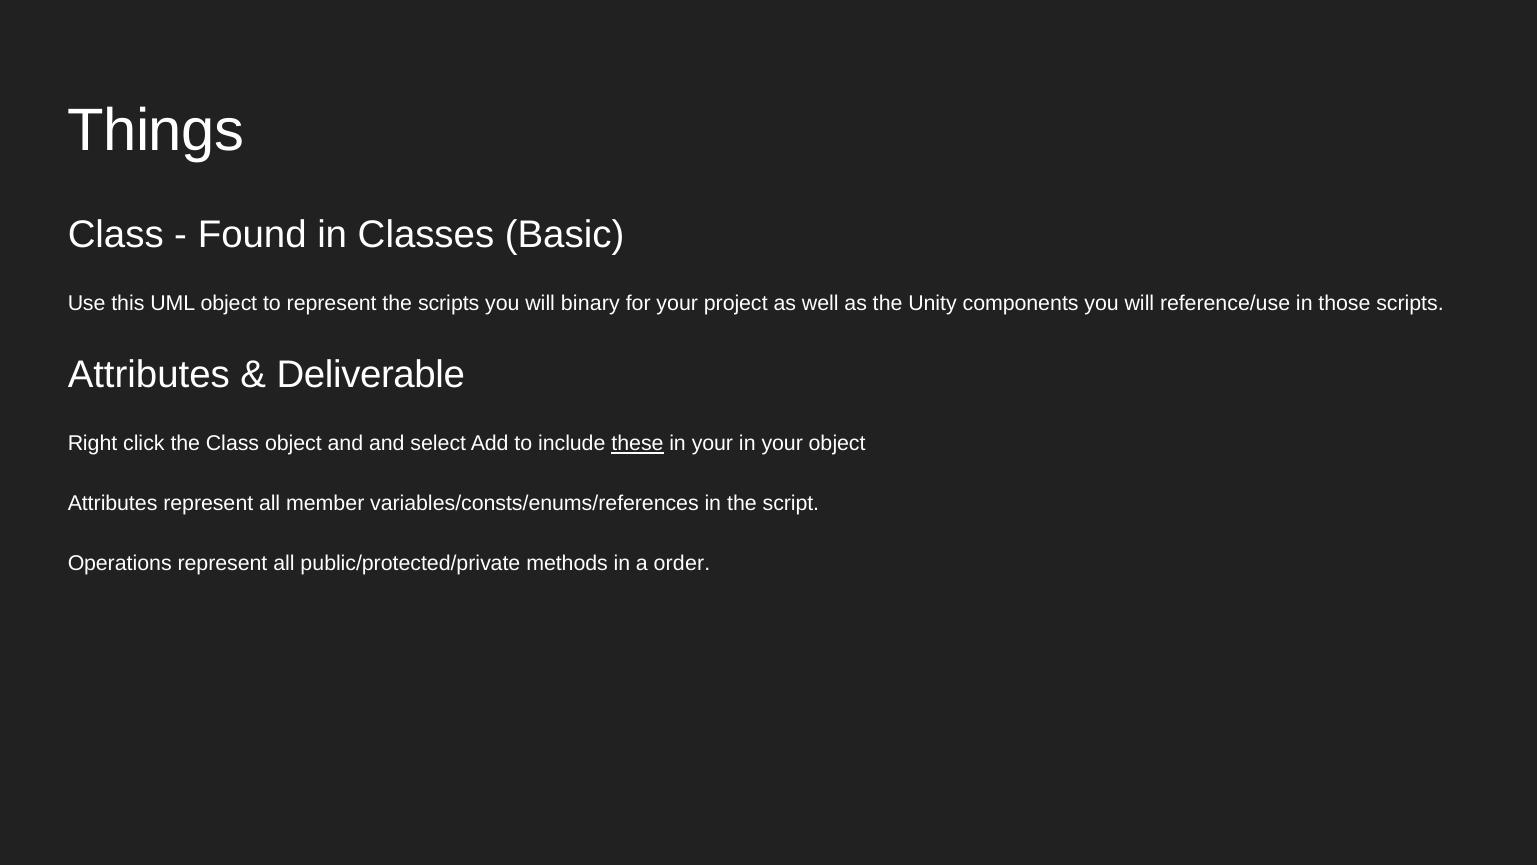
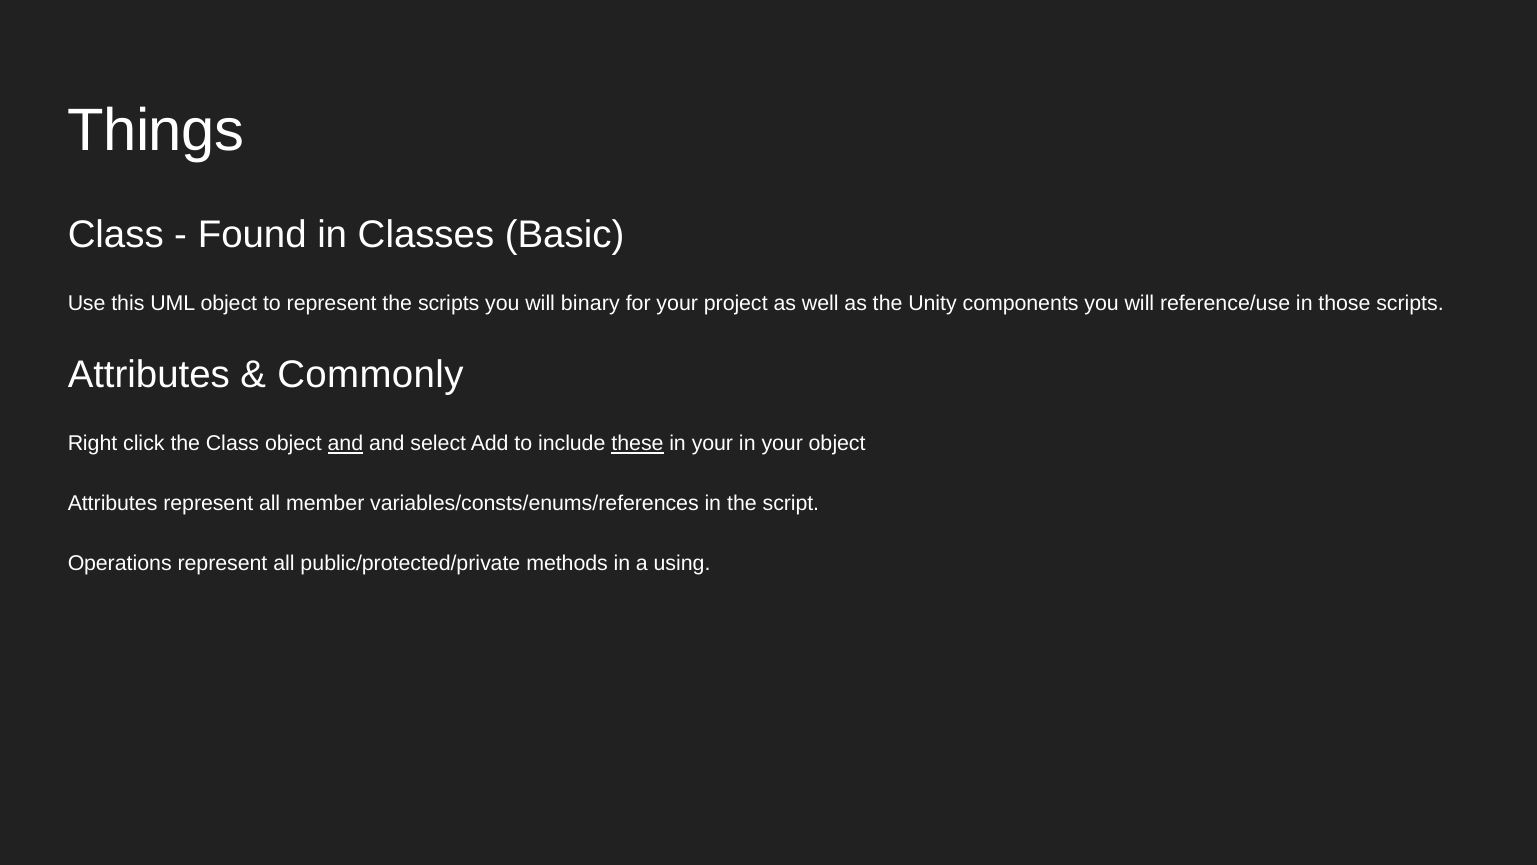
Deliverable: Deliverable -> Commonly
and at (345, 444) underline: none -> present
order: order -> using
